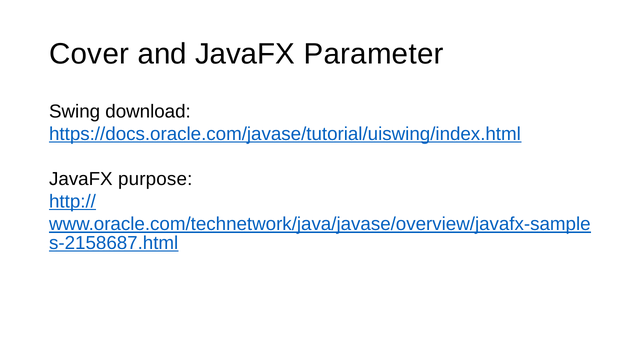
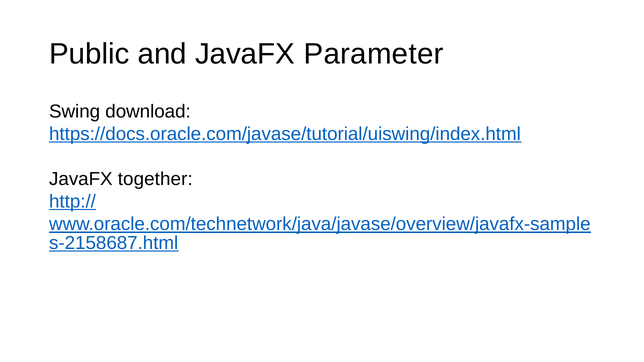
Cover: Cover -> Public
purpose: purpose -> together
